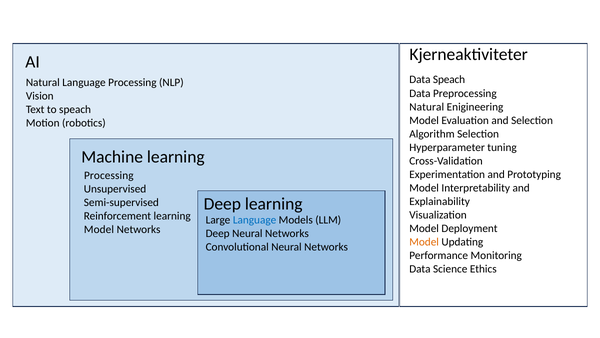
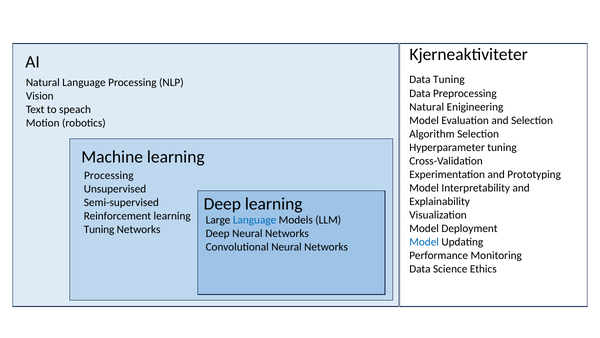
Data Speach: Speach -> Tuning
Model at (99, 229): Model -> Tuning
Model at (424, 242) colour: orange -> blue
